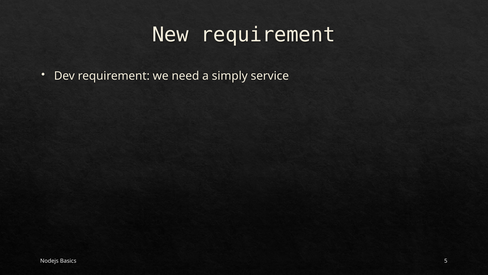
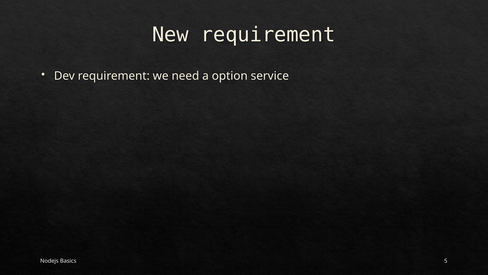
simply: simply -> option
